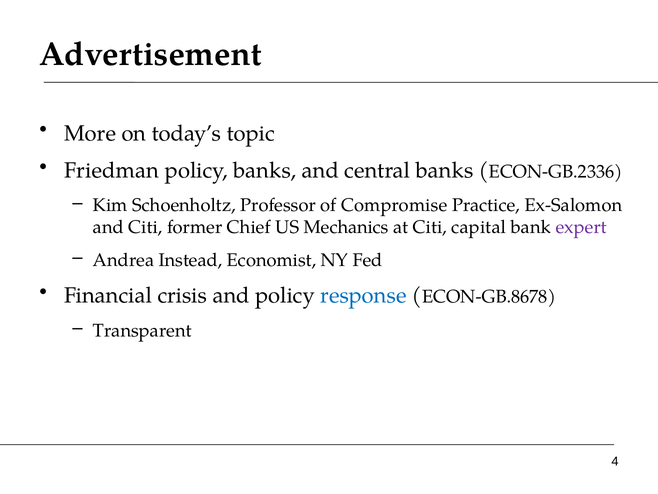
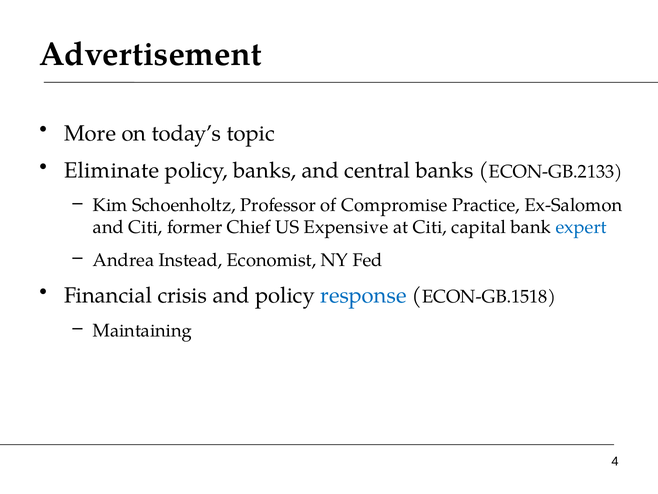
Friedman: Friedman -> Eliminate
ECON-GB.2336: ECON-GB.2336 -> ECON-GB.2133
Mechanics: Mechanics -> Expensive
expert colour: purple -> blue
ECON-GB.8678: ECON-GB.8678 -> ECON-GB.1518
Transparent: Transparent -> Maintaining
